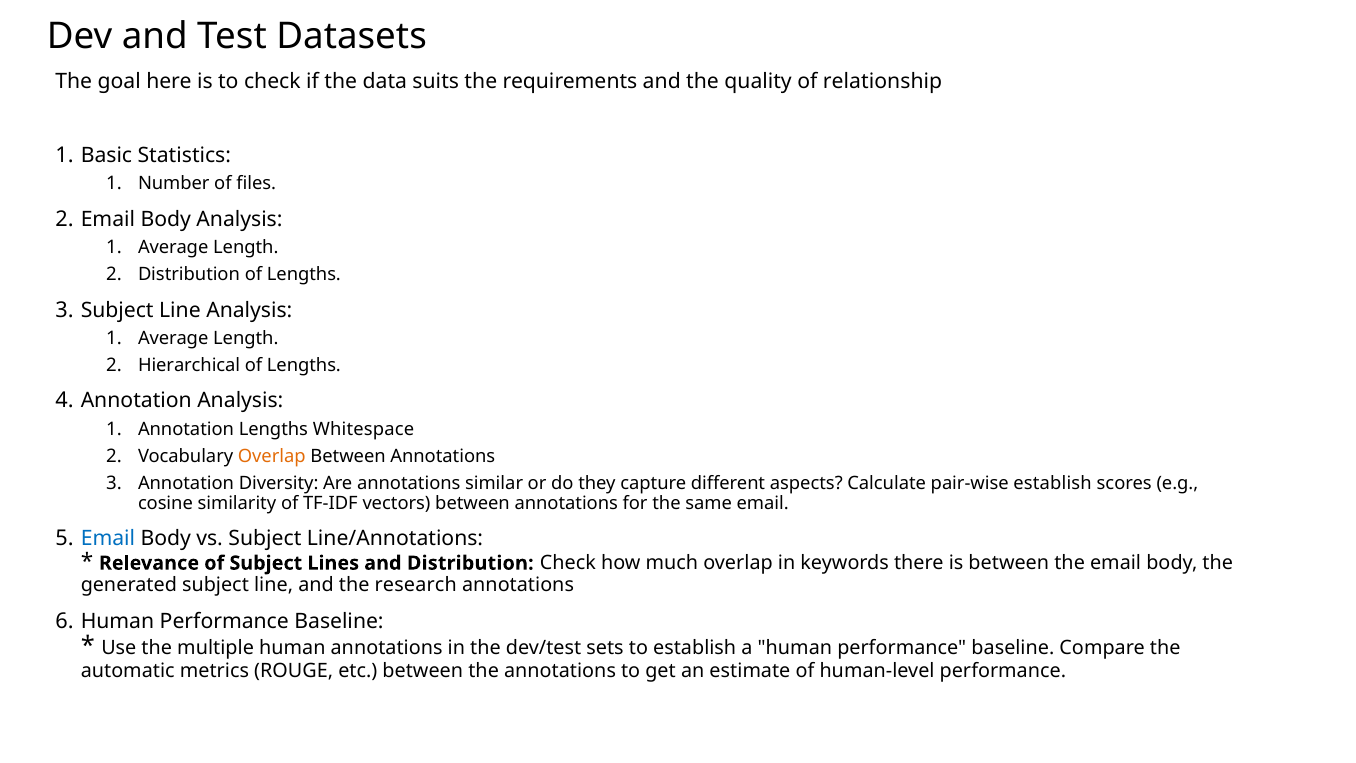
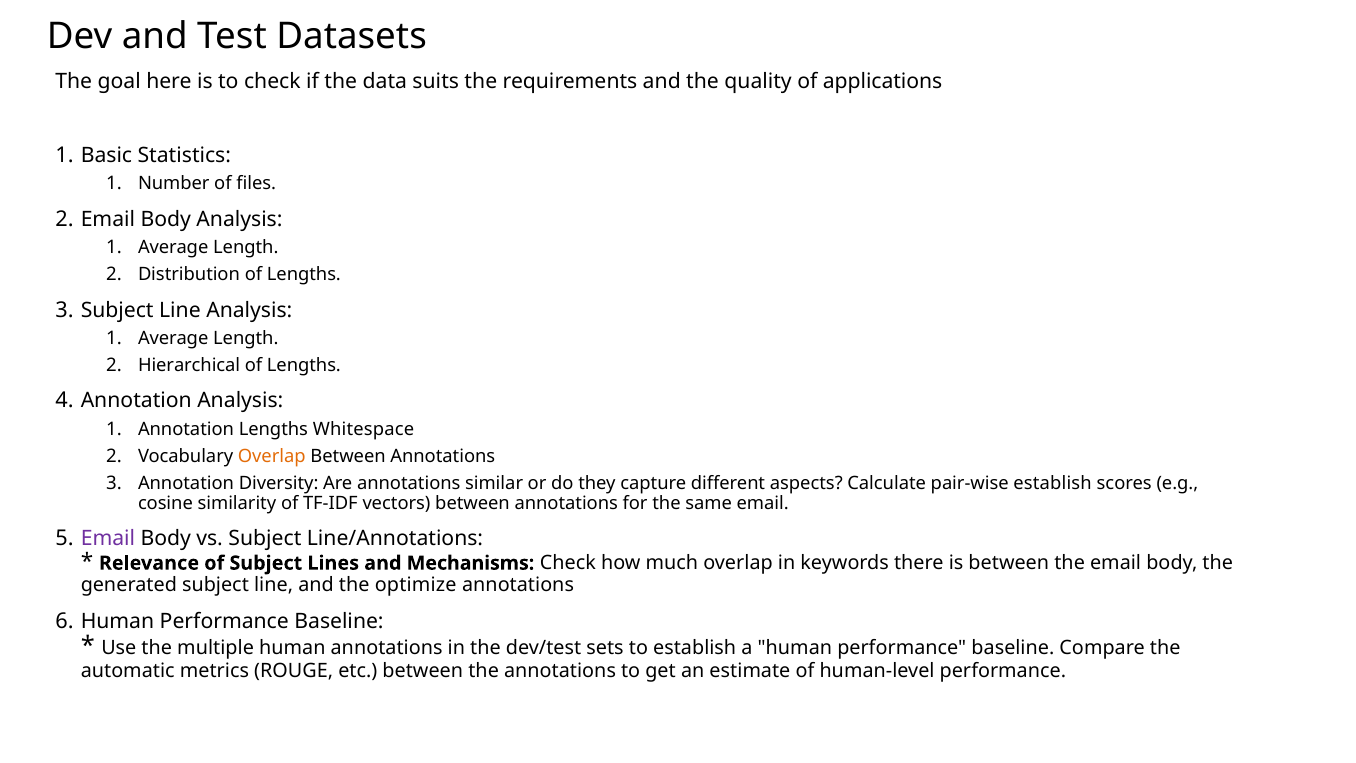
relationship: relationship -> applications
Email at (108, 538) colour: blue -> purple
and Distribution: Distribution -> Mechanisms
research: research -> optimize
